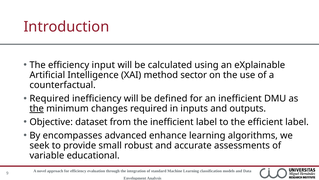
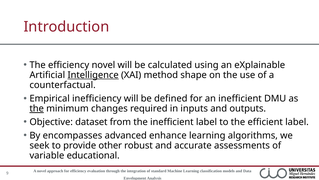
efficiency input: input -> novel
Intelligence underline: none -> present
sector: sector -> shape
Required at (50, 98): Required -> Empirical
small: small -> other
